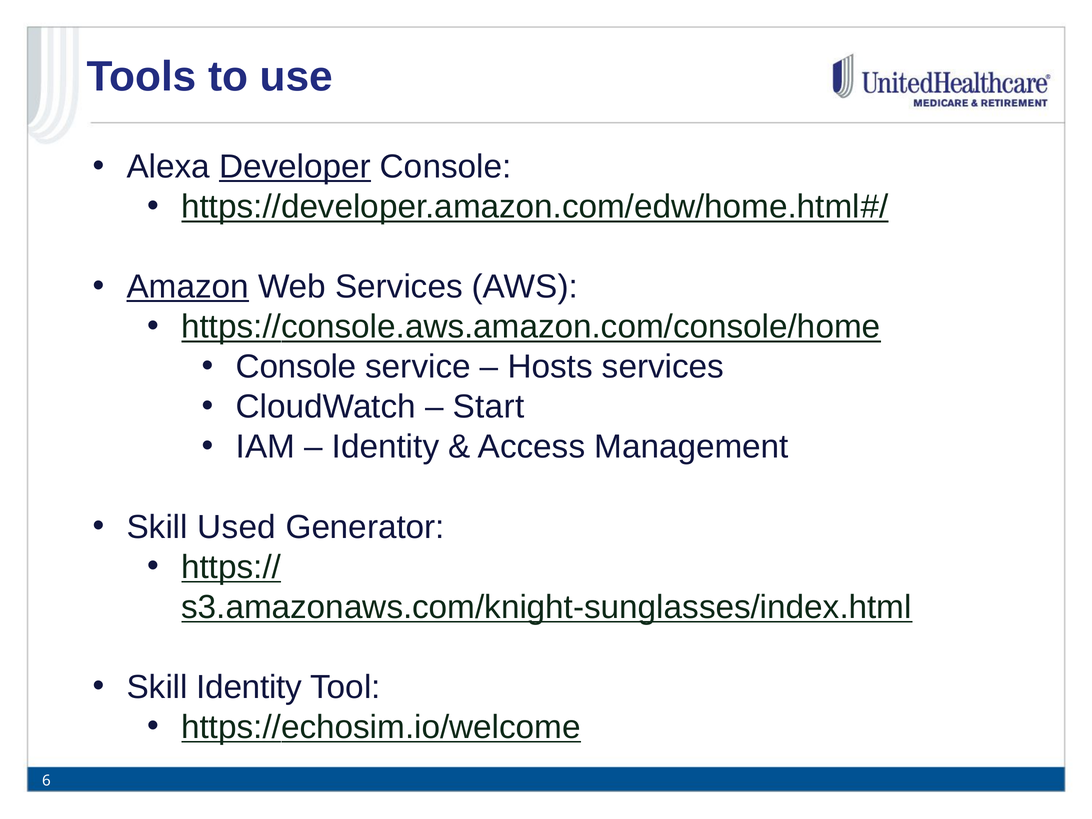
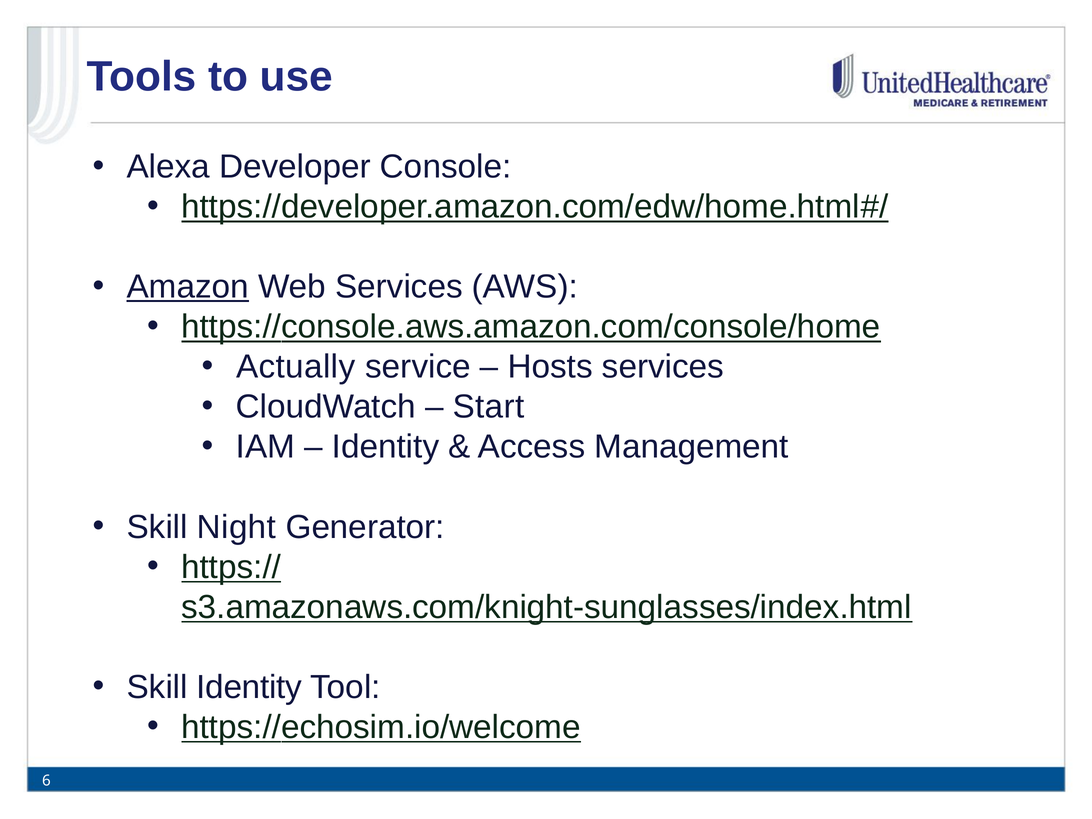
Developer underline: present -> none
Console at (296, 367): Console -> Actually
Used: Used -> Night
